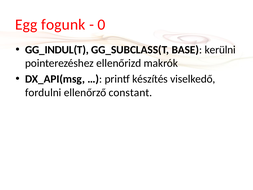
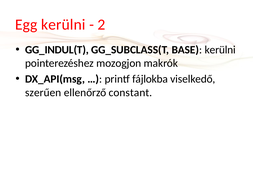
Egg fogunk: fogunk -> kerülni
0: 0 -> 2
ellenőrizd: ellenőrizd -> mozogjon
készítés: készítés -> fájlokba
fordulni: fordulni -> szerűen
